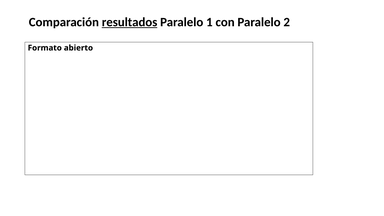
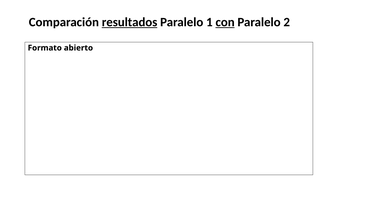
con underline: none -> present
